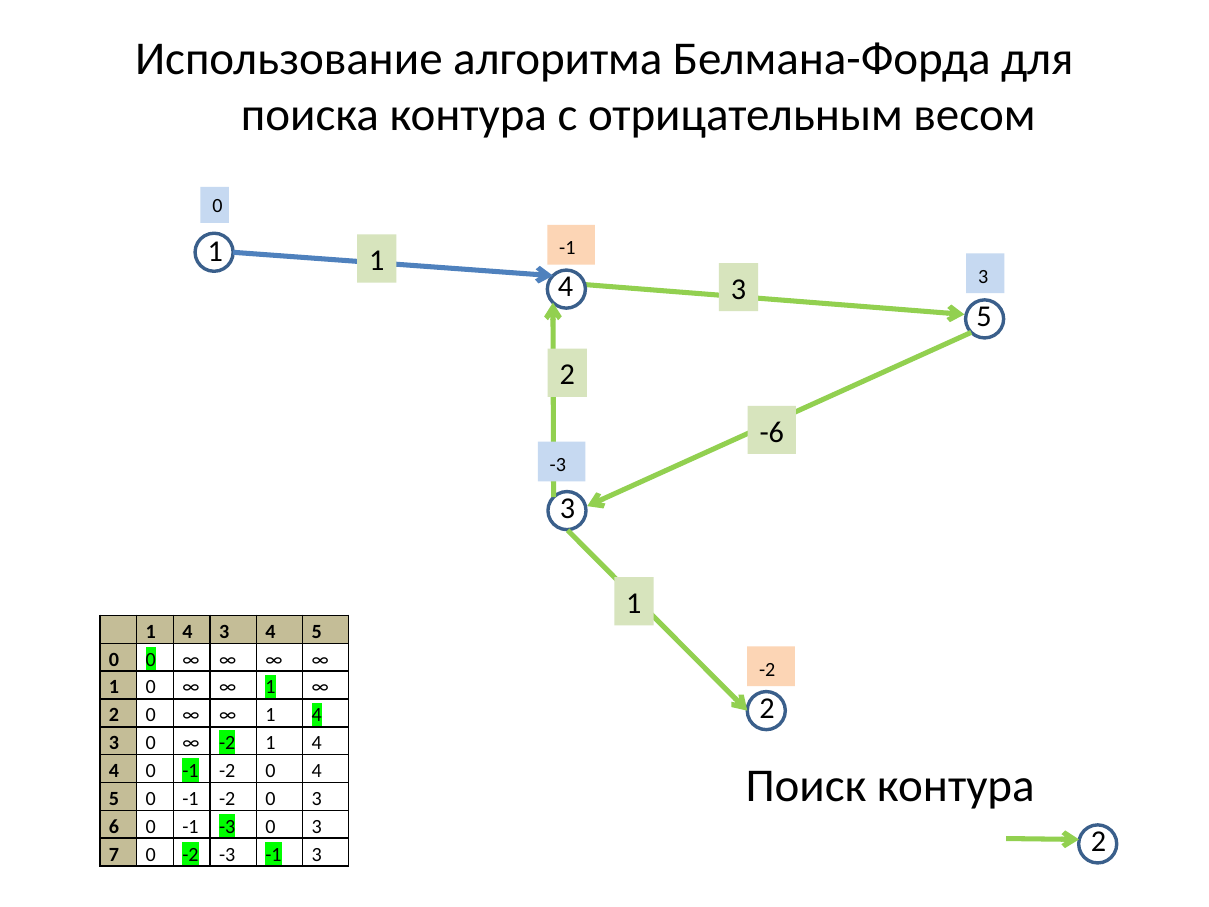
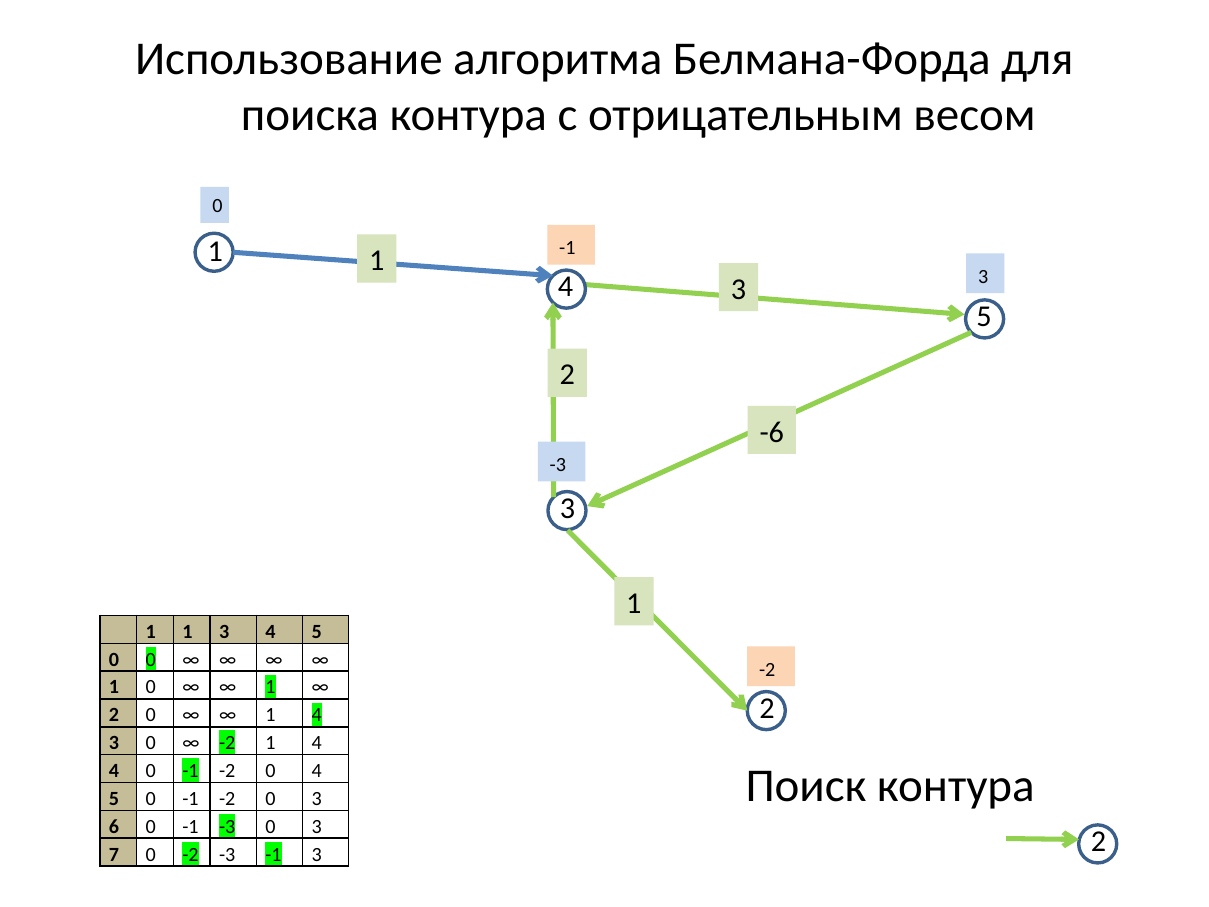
4 at (187, 631): 4 -> 1
